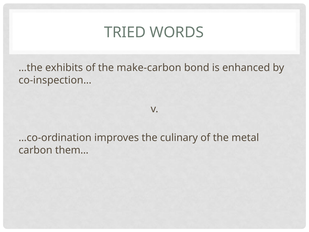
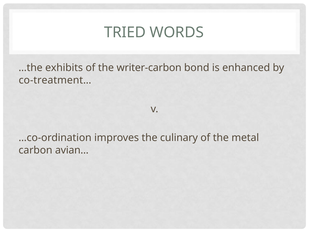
make-carbon: make-carbon -> writer-carbon
co-inspection…: co-inspection… -> co-treatment…
them…: them… -> avian…
